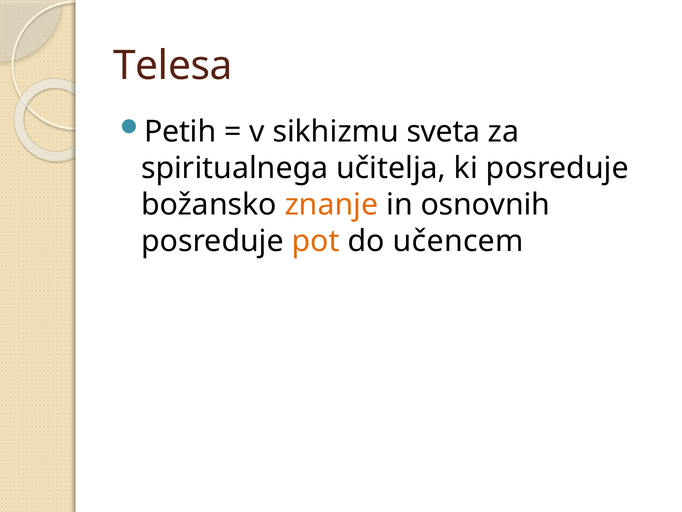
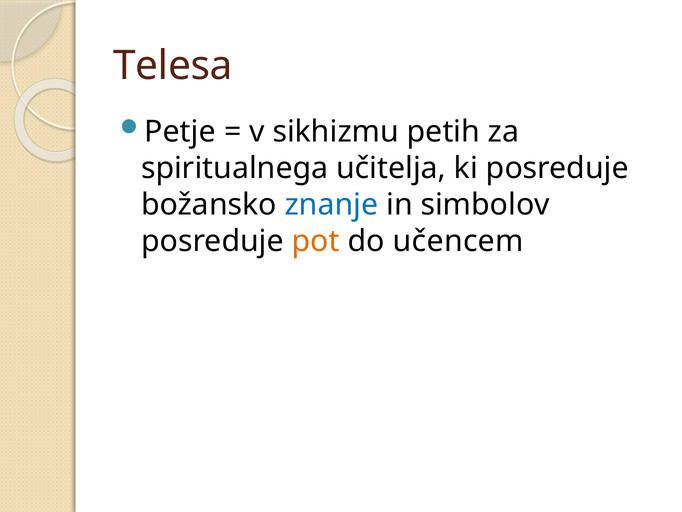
Petih: Petih -> Petje
sveta: sveta -> petih
znanje colour: orange -> blue
osnovnih: osnovnih -> simbolov
